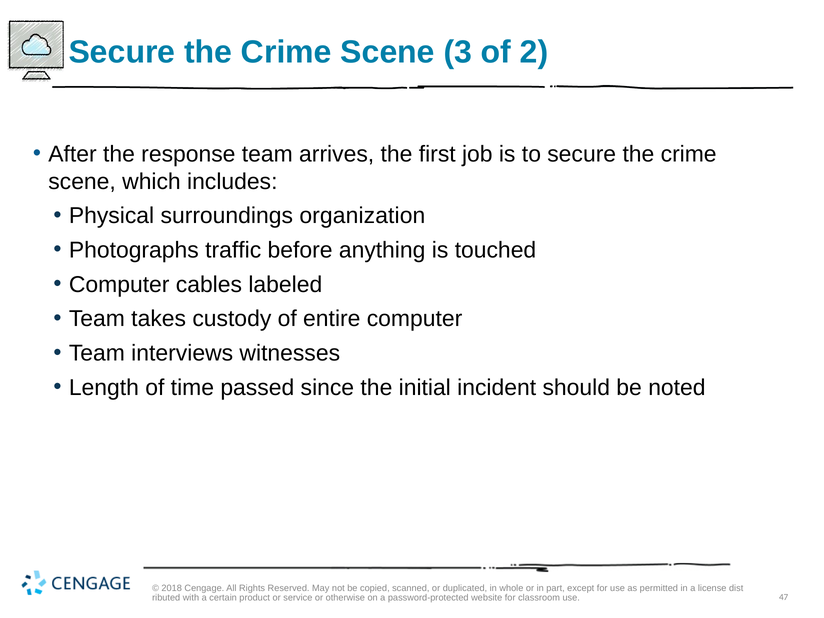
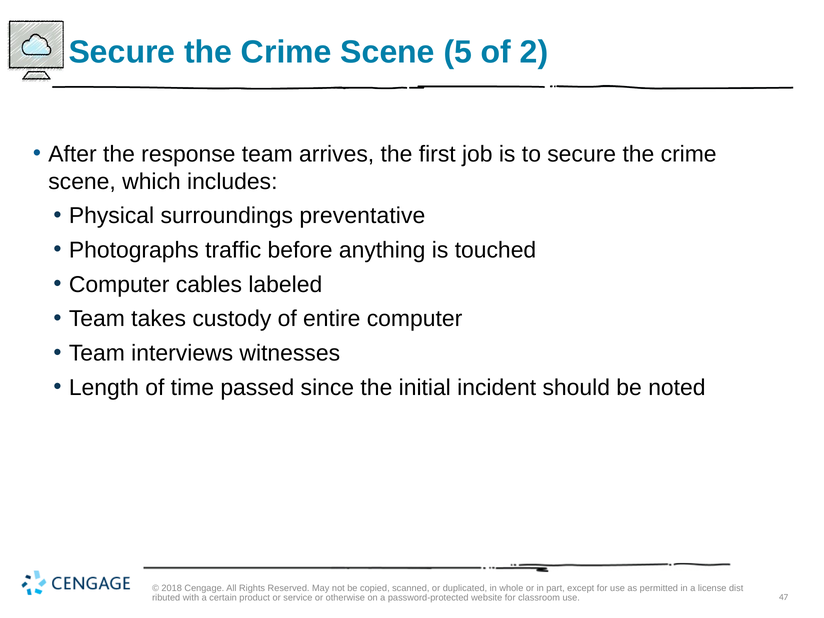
3: 3 -> 5
organization: organization -> preventative
